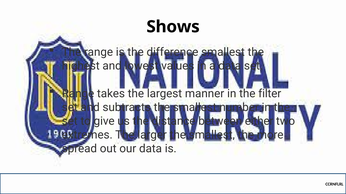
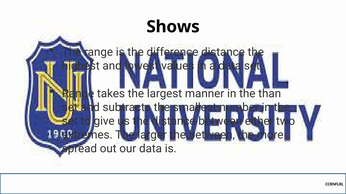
difference smallest: smallest -> distance
filter: filter -> than
larger the smallest: smallest -> between
